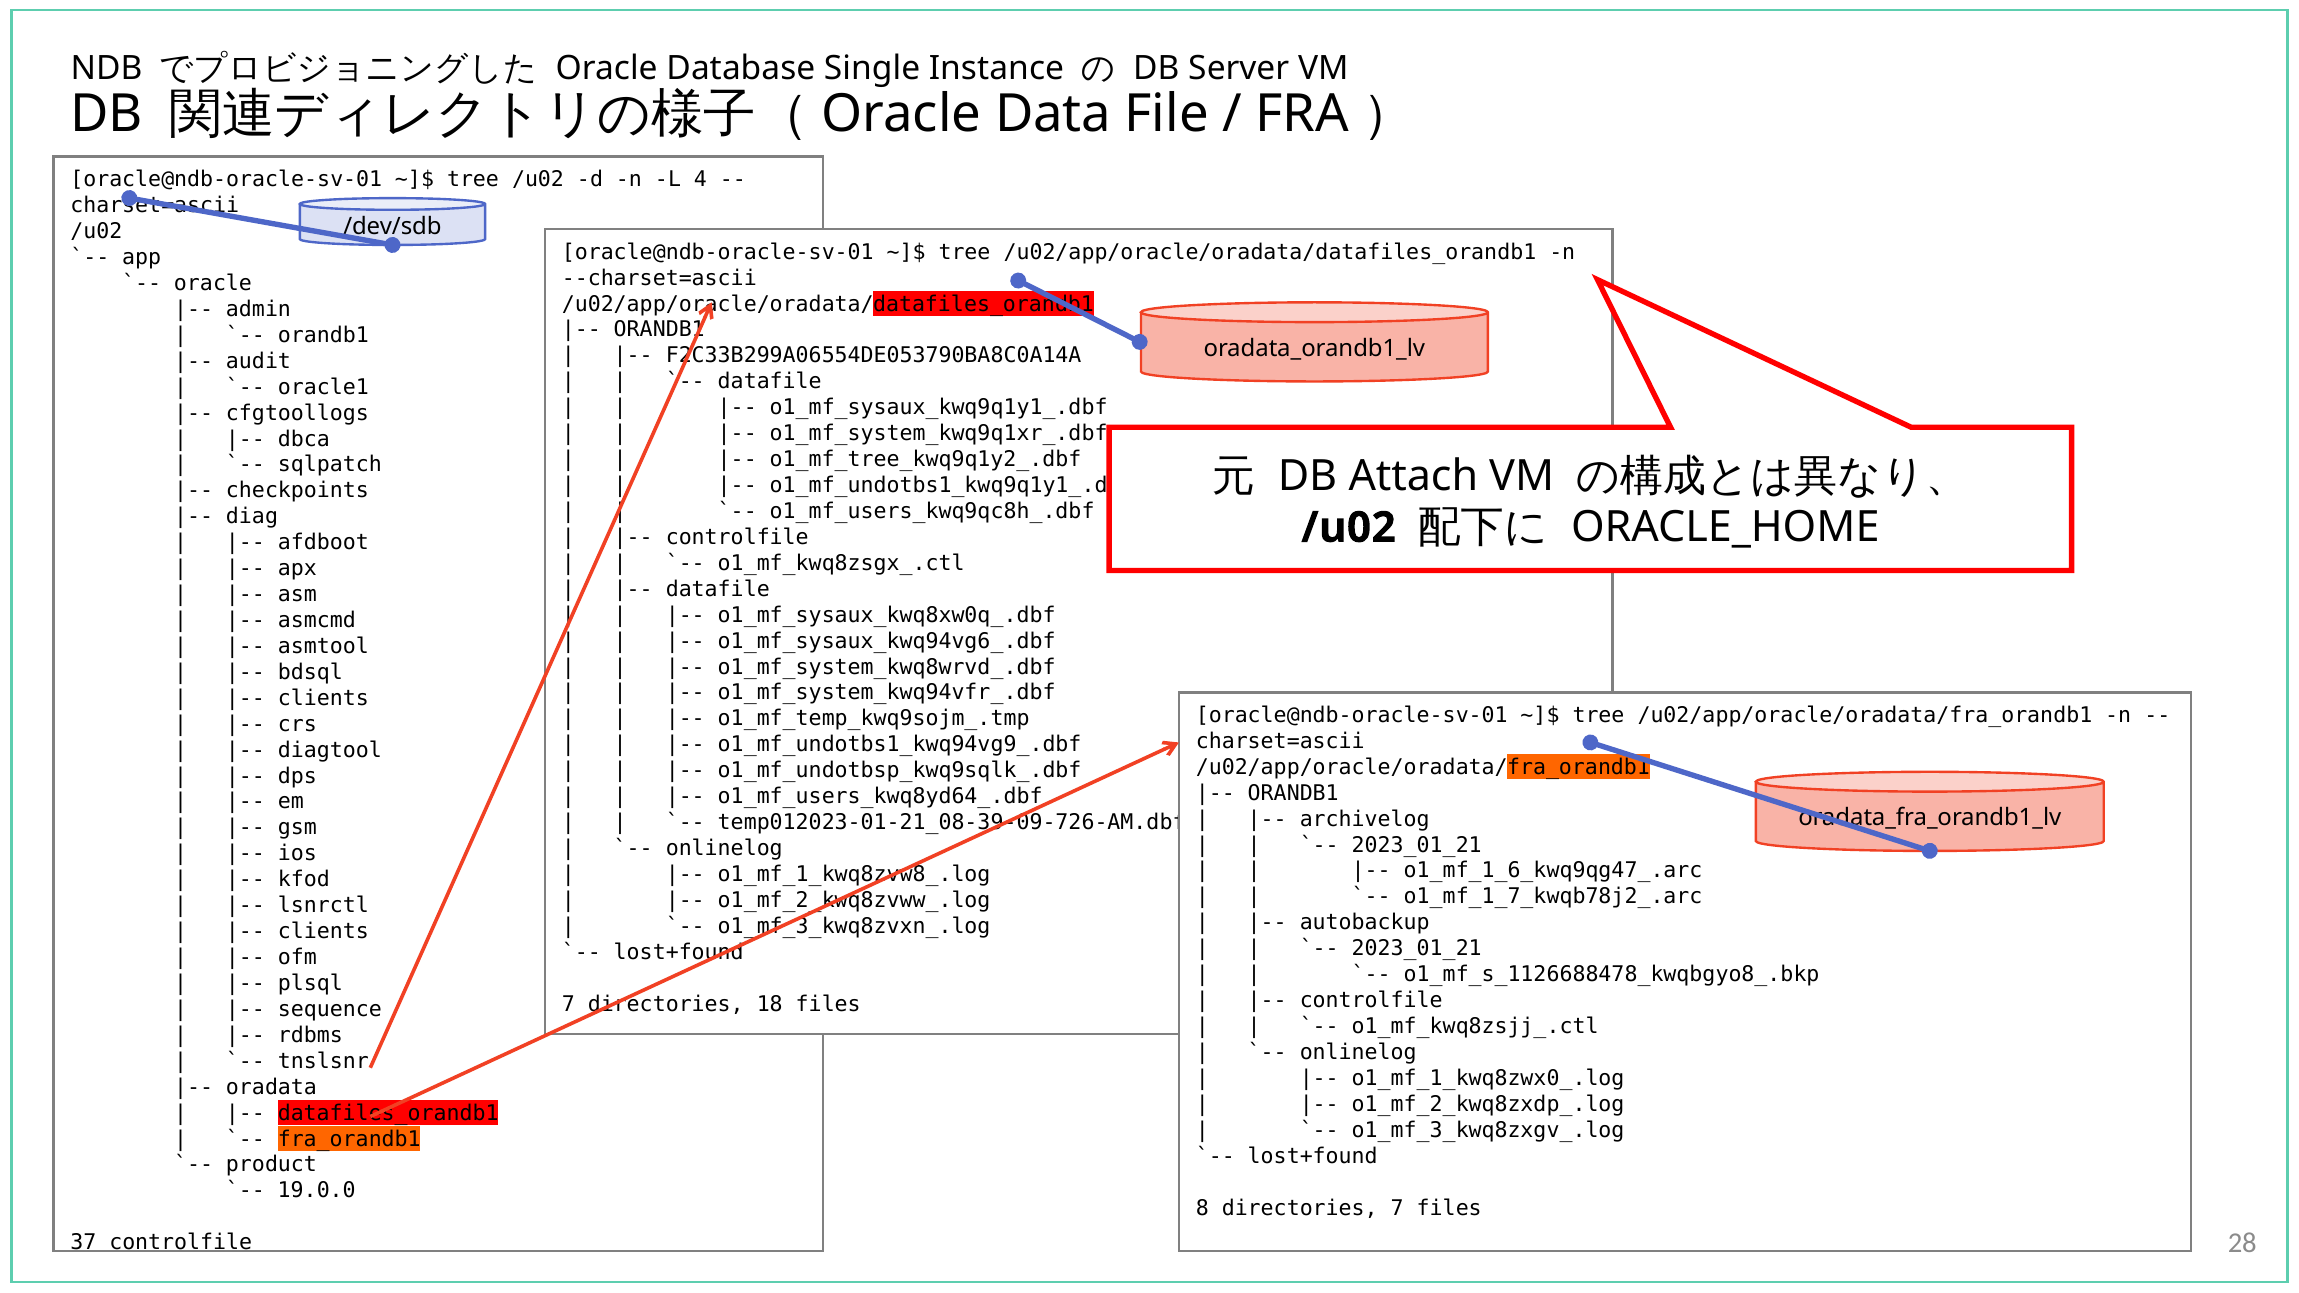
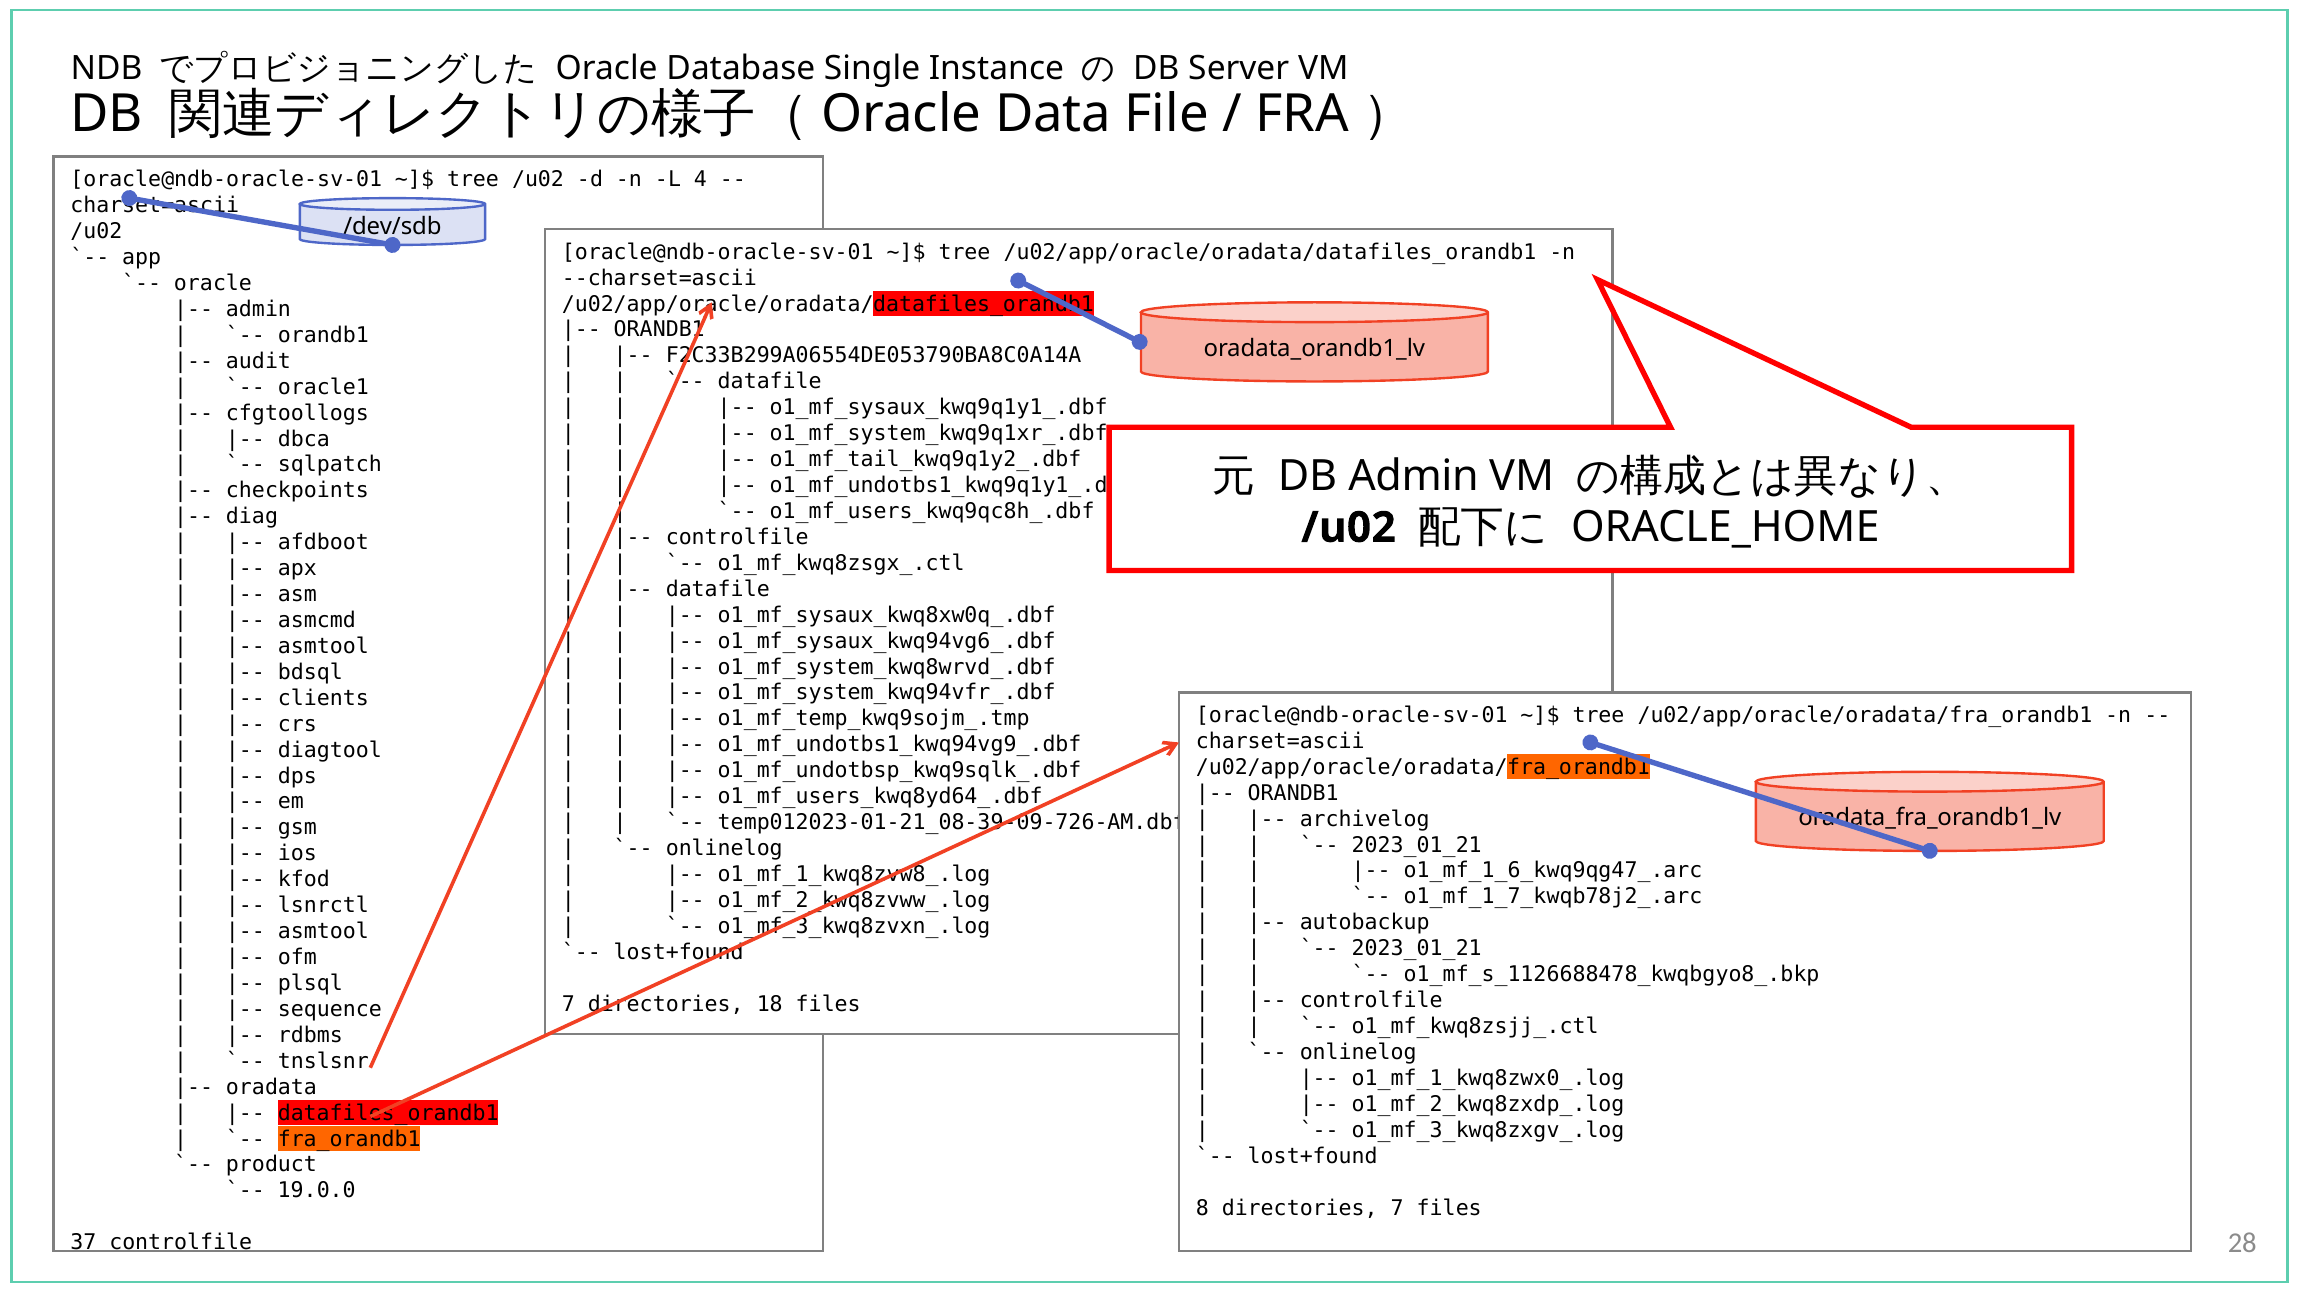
o1_mf_tree_kwq9q1y2_.dbf: o1_mf_tree_kwq9q1y2_.dbf -> o1_mf_tail_kwq9q1y2_.dbf
DB Attach: Attach -> Admin
clients at (323, 932): clients -> asmtool
